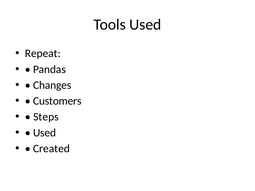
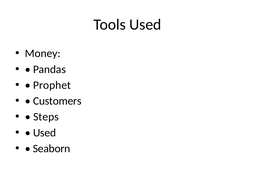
Repeat: Repeat -> Money
Changes: Changes -> Prophet
Created: Created -> Seaborn
